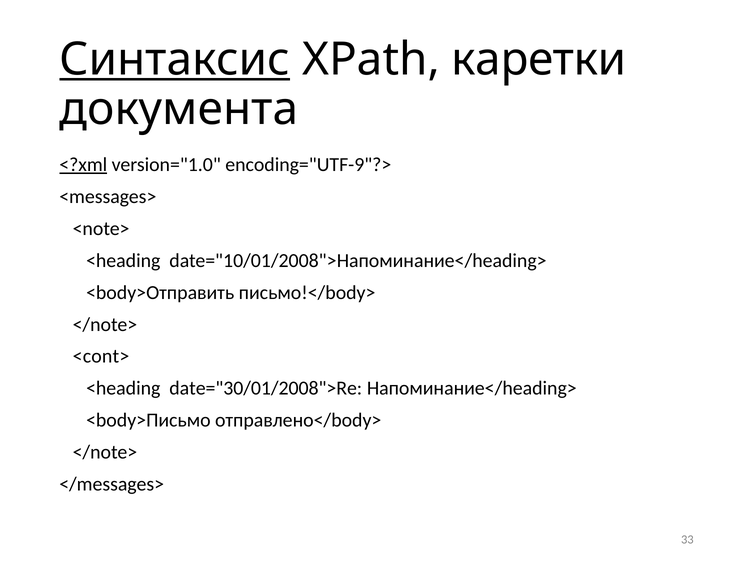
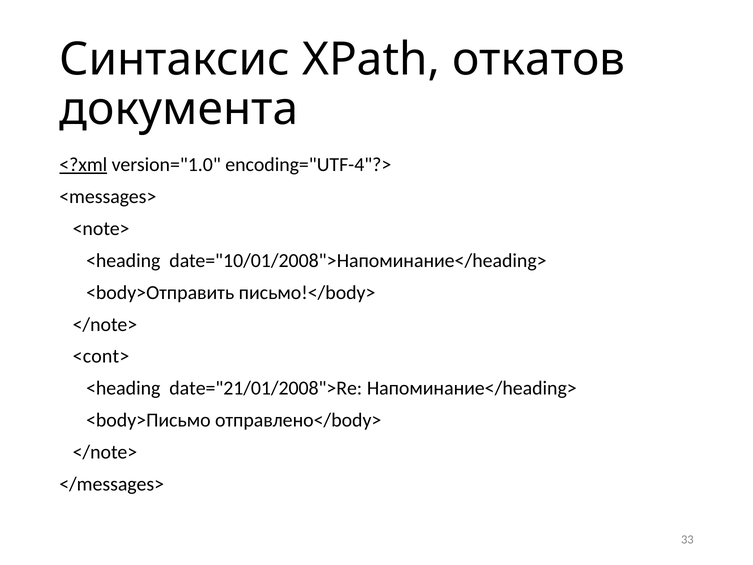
Синтаксис underline: present -> none
каретки: каретки -> откатов
encoding="UTF-9"?>: encoding="UTF-9"?> -> encoding="UTF-4"?>
date="30/01/2008">Re: date="30/01/2008">Re -> date="21/01/2008">Re
